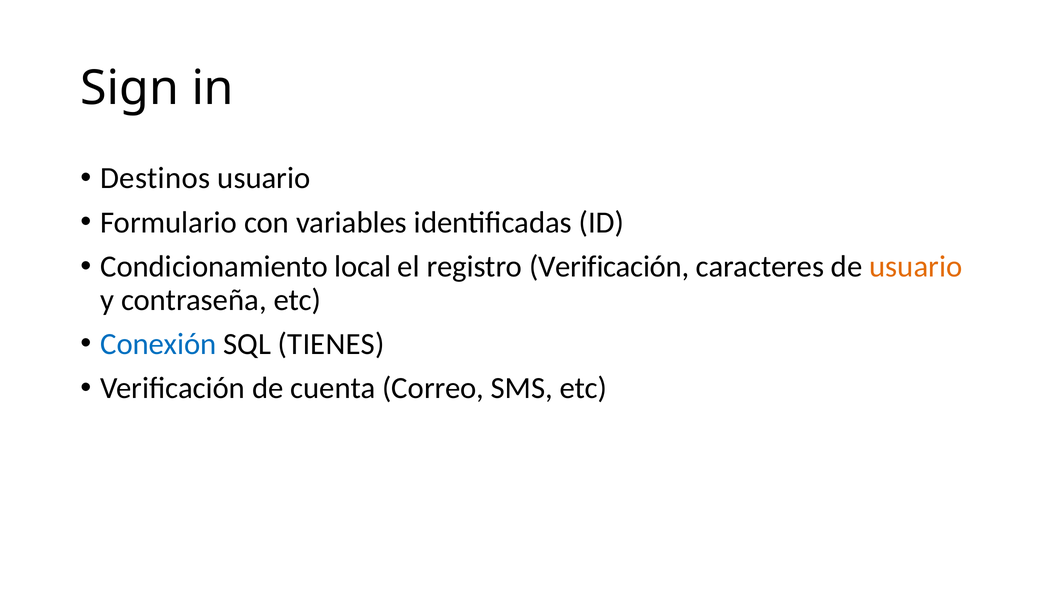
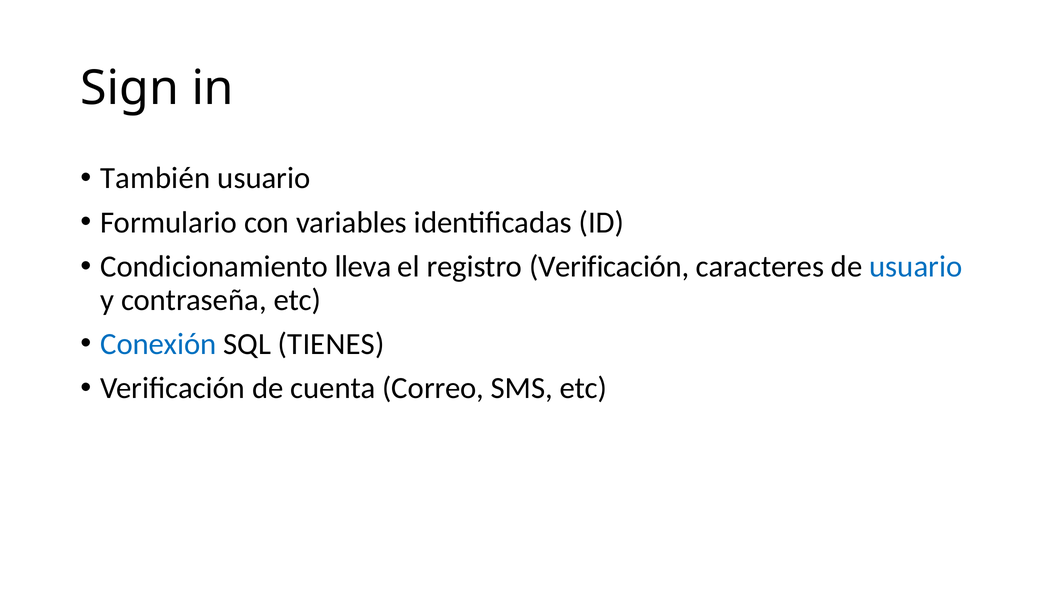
Destinos: Destinos -> También
local: local -> lleva
usuario at (916, 267) colour: orange -> blue
